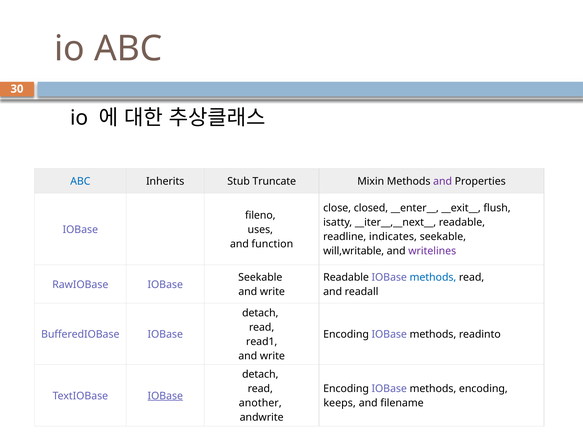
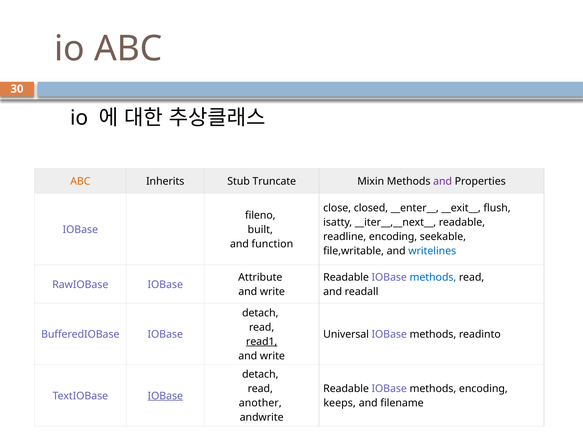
ABC at (80, 181) colour: blue -> orange
uses: uses -> built
readline indicates: indicates -> encoding
will,writable: will,writable -> file,writable
writelines colour: purple -> blue
Seekable at (260, 277): Seekable -> Attribute
Encoding at (346, 334): Encoding -> Universal
read1 underline: none -> present
Encoding at (346, 388): Encoding -> Readable
